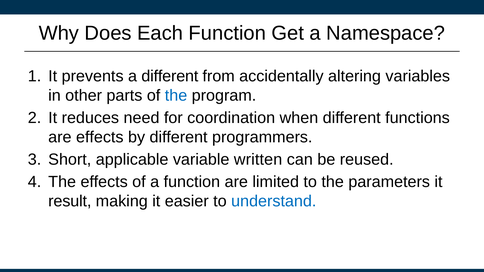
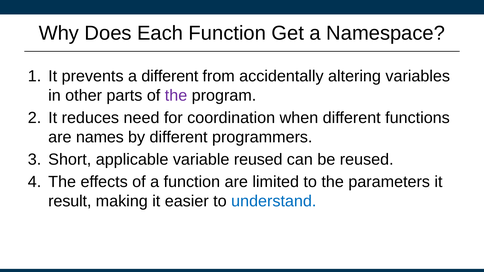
the at (176, 96) colour: blue -> purple
are effects: effects -> names
variable written: written -> reused
